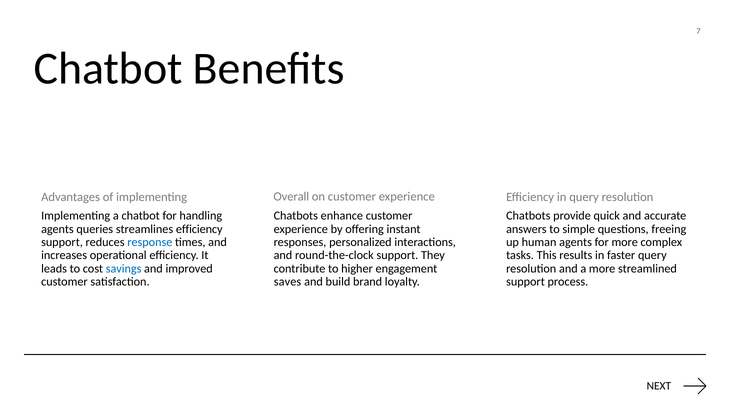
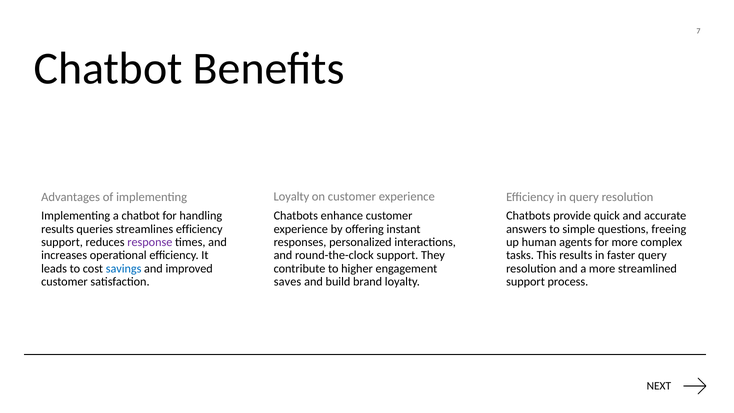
implementing Overall: Overall -> Loyalty
agents at (57, 229): agents -> results
response colour: blue -> purple
